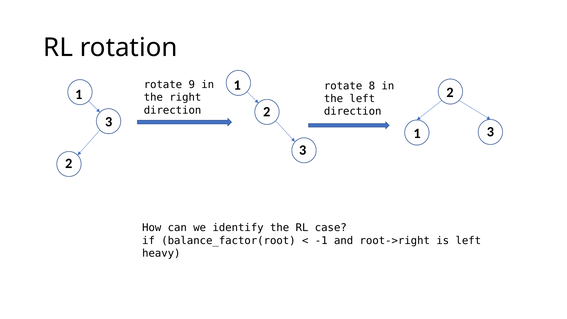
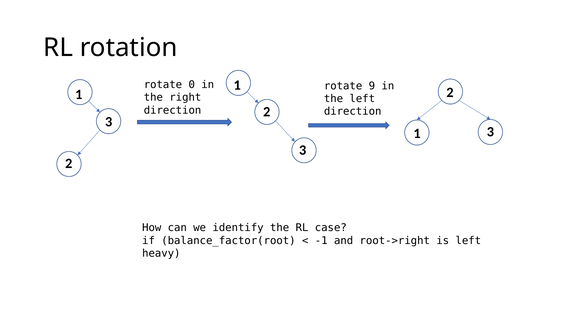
9: 9 -> 0
8: 8 -> 9
